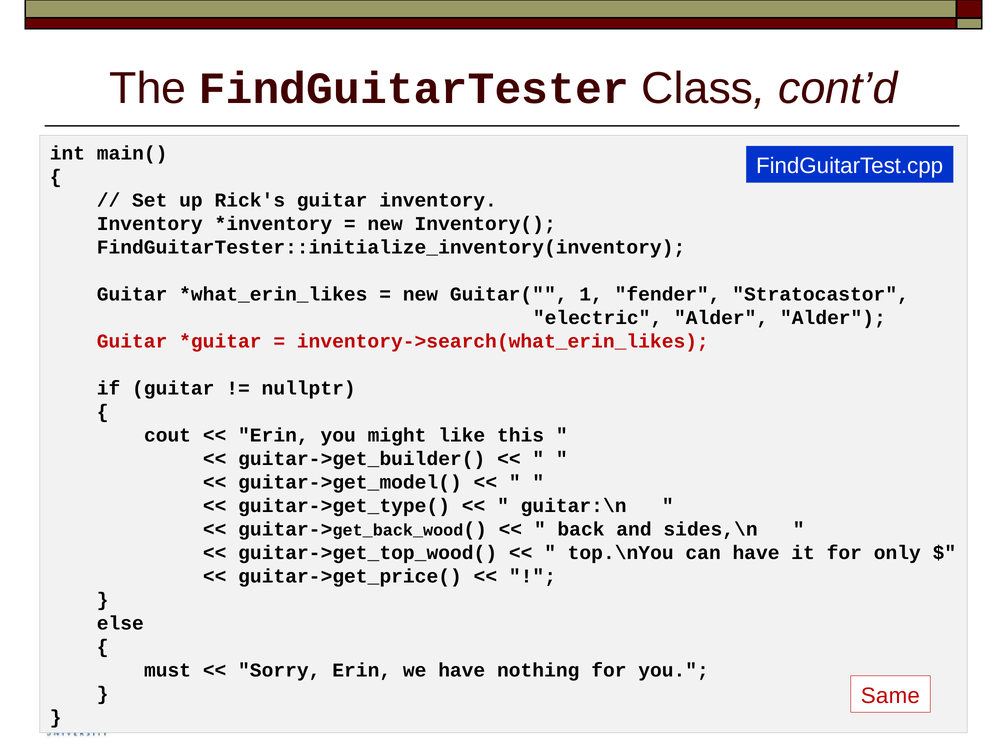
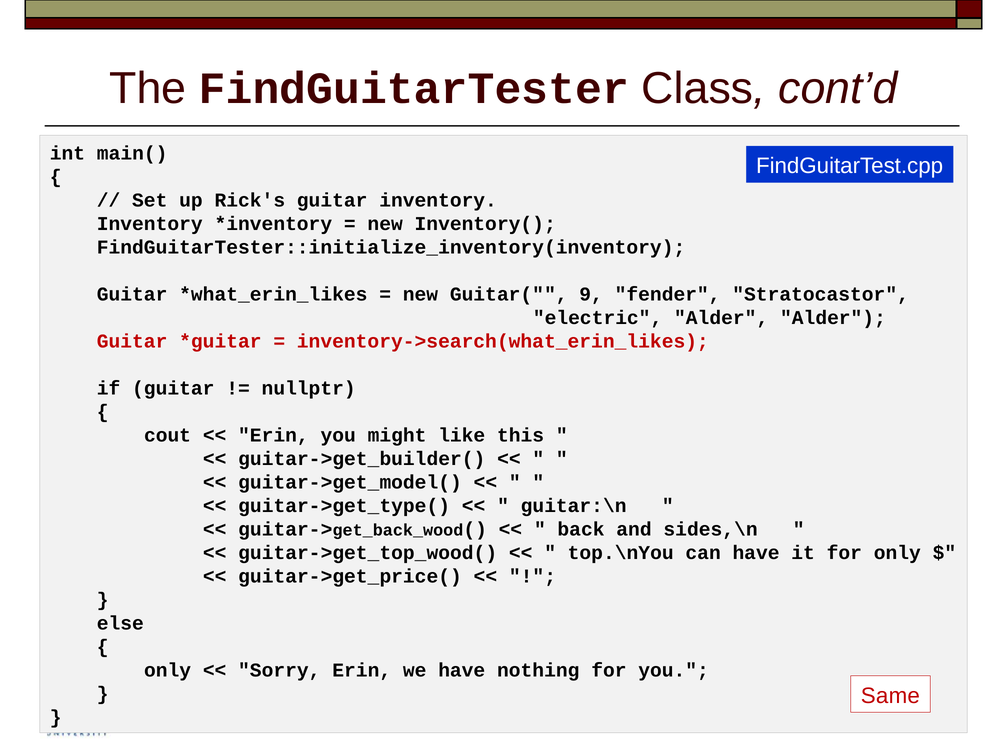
1: 1 -> 9
must at (168, 670): must -> only
